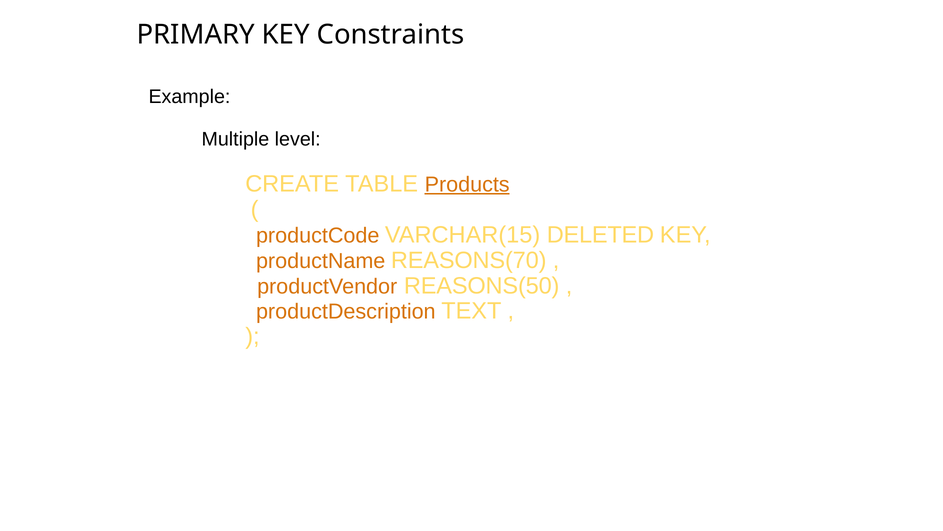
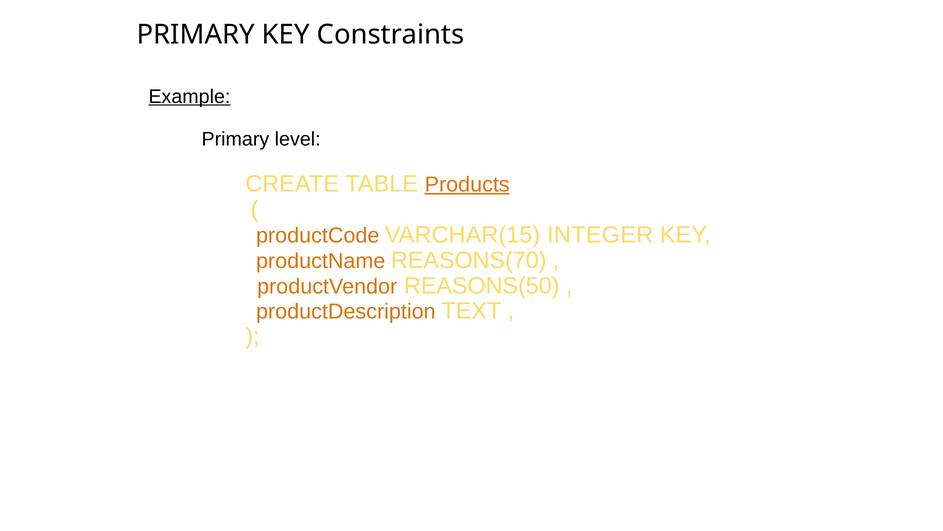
Example underline: none -> present
Multiple at (235, 139): Multiple -> Primary
DELETED: DELETED -> INTEGER
